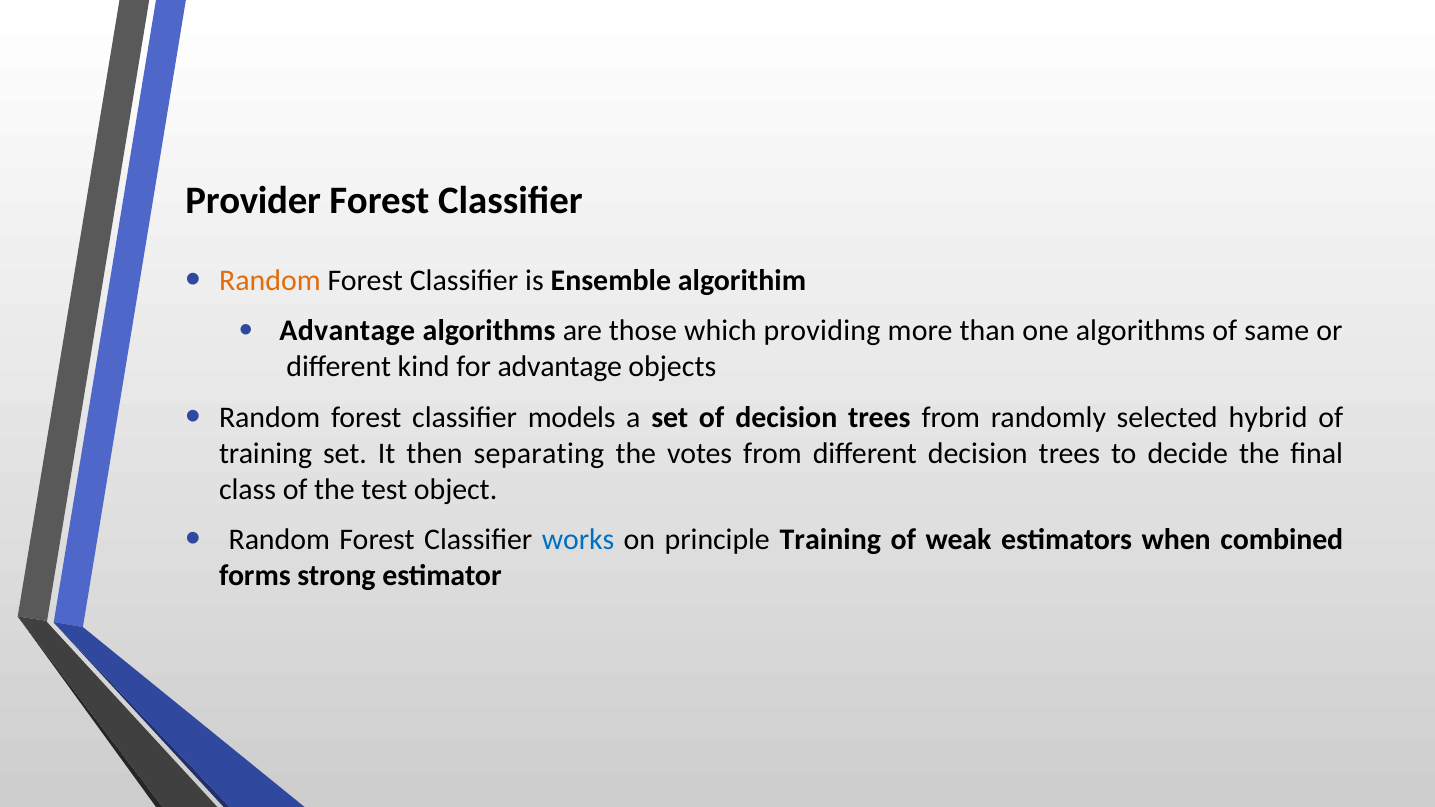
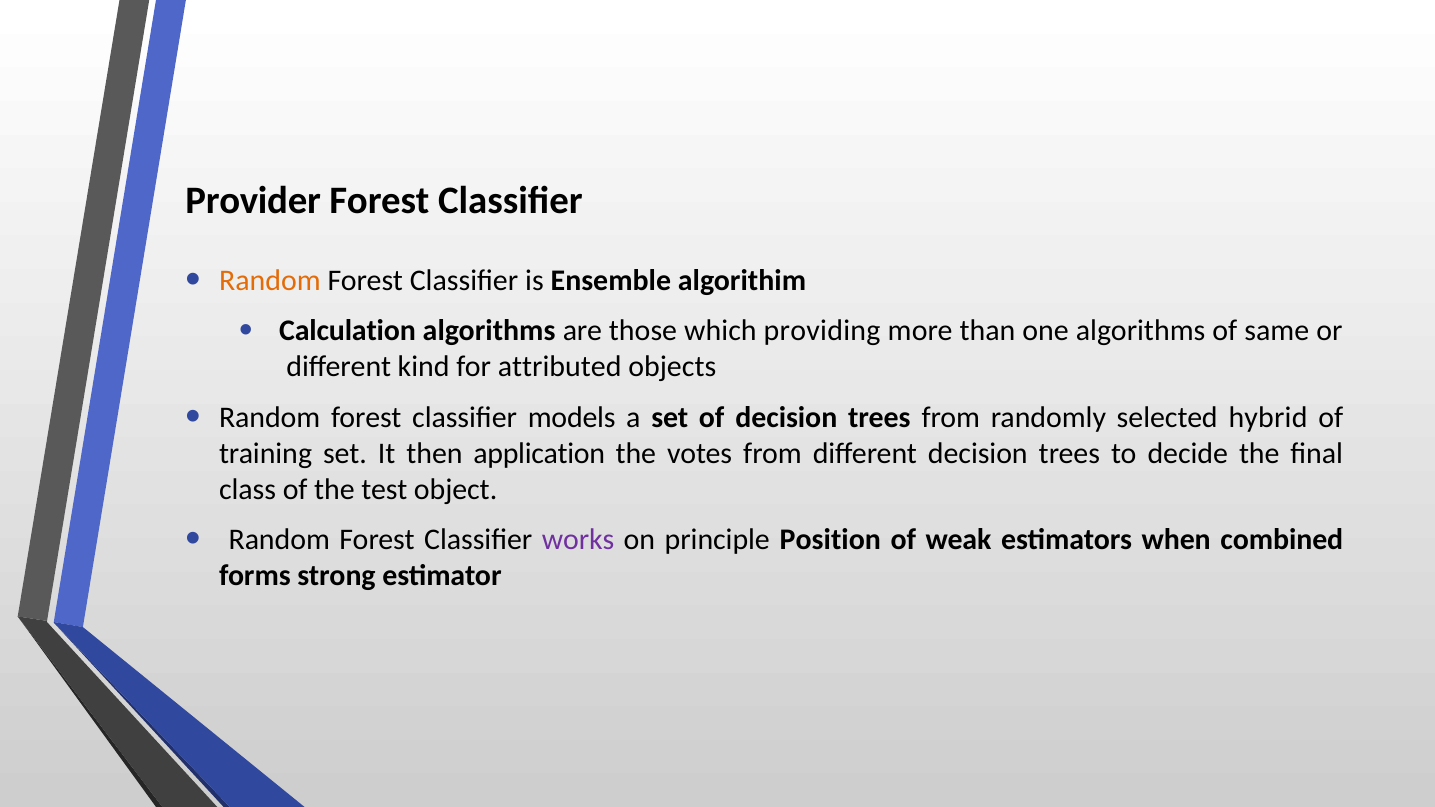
Advantage at (347, 331): Advantage -> Calculation
for advantage: advantage -> attributed
separating: separating -> application
works colour: blue -> purple
principle Training: Training -> Position
